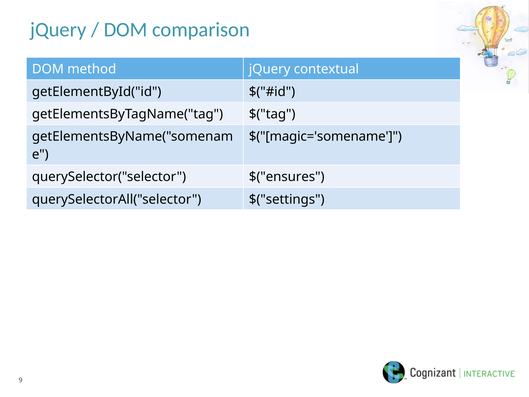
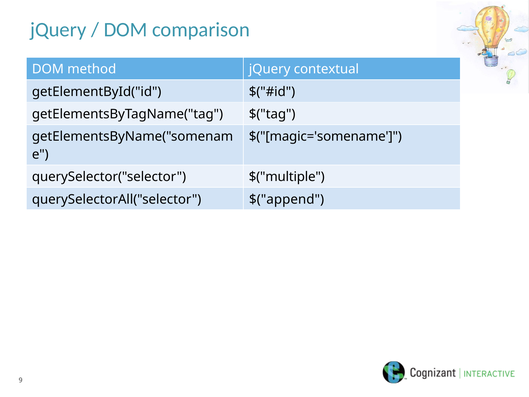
$("ensures: $("ensures -> $("multiple
$("settings: $("settings -> $("append
